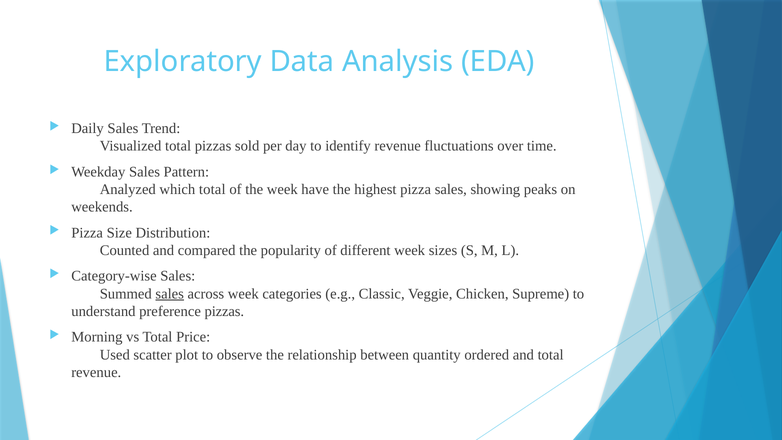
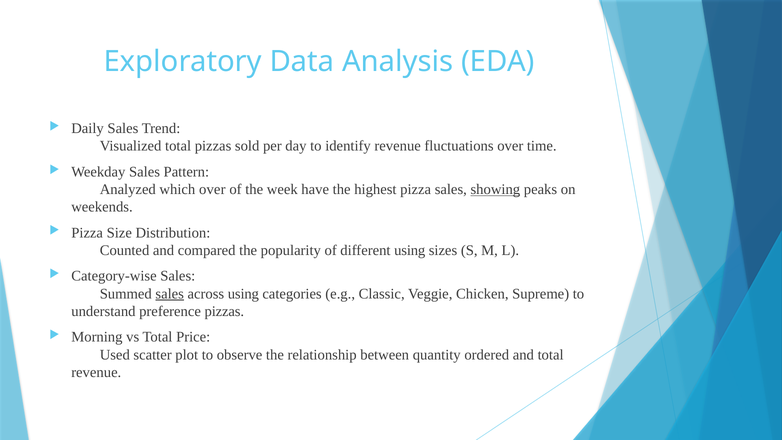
which total: total -> over
showing underline: none -> present
different week: week -> using
across week: week -> using
